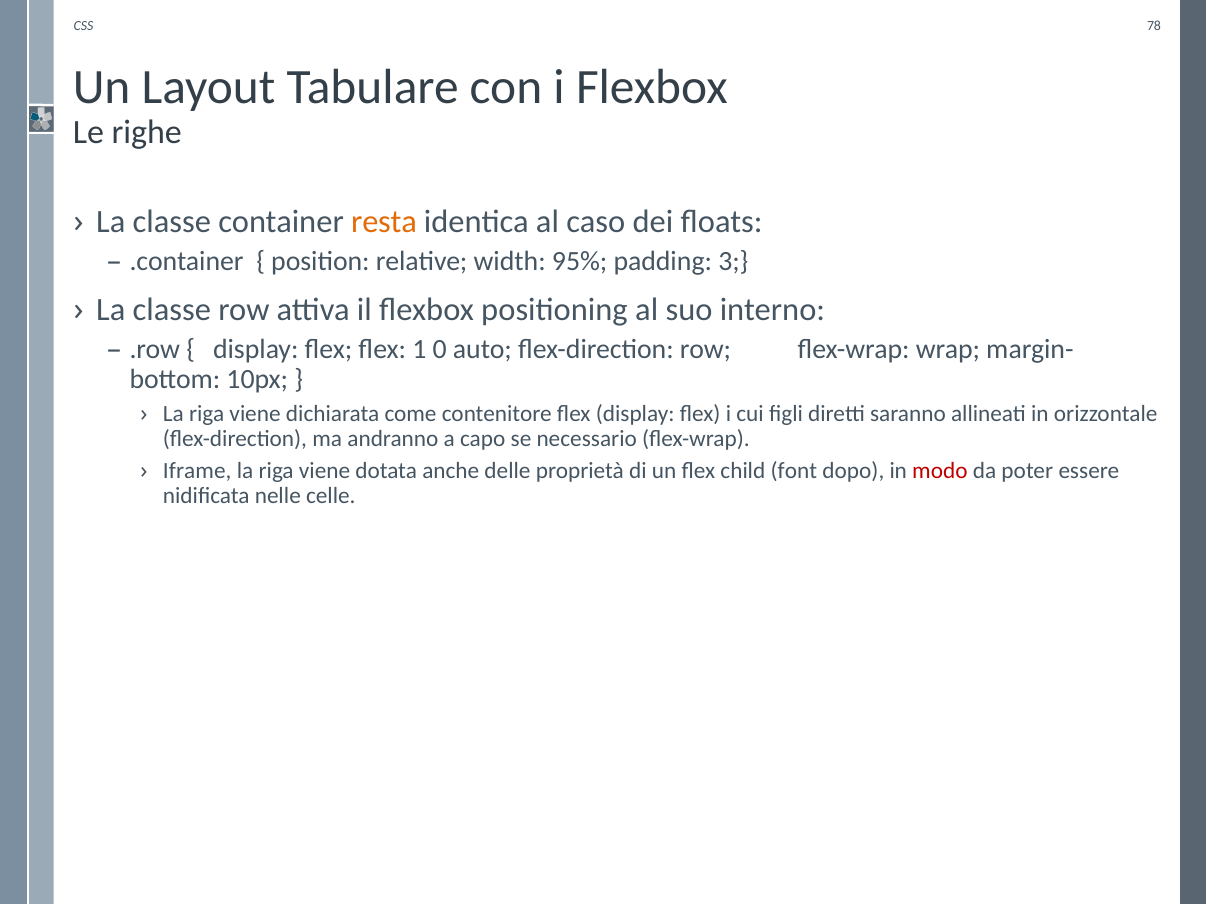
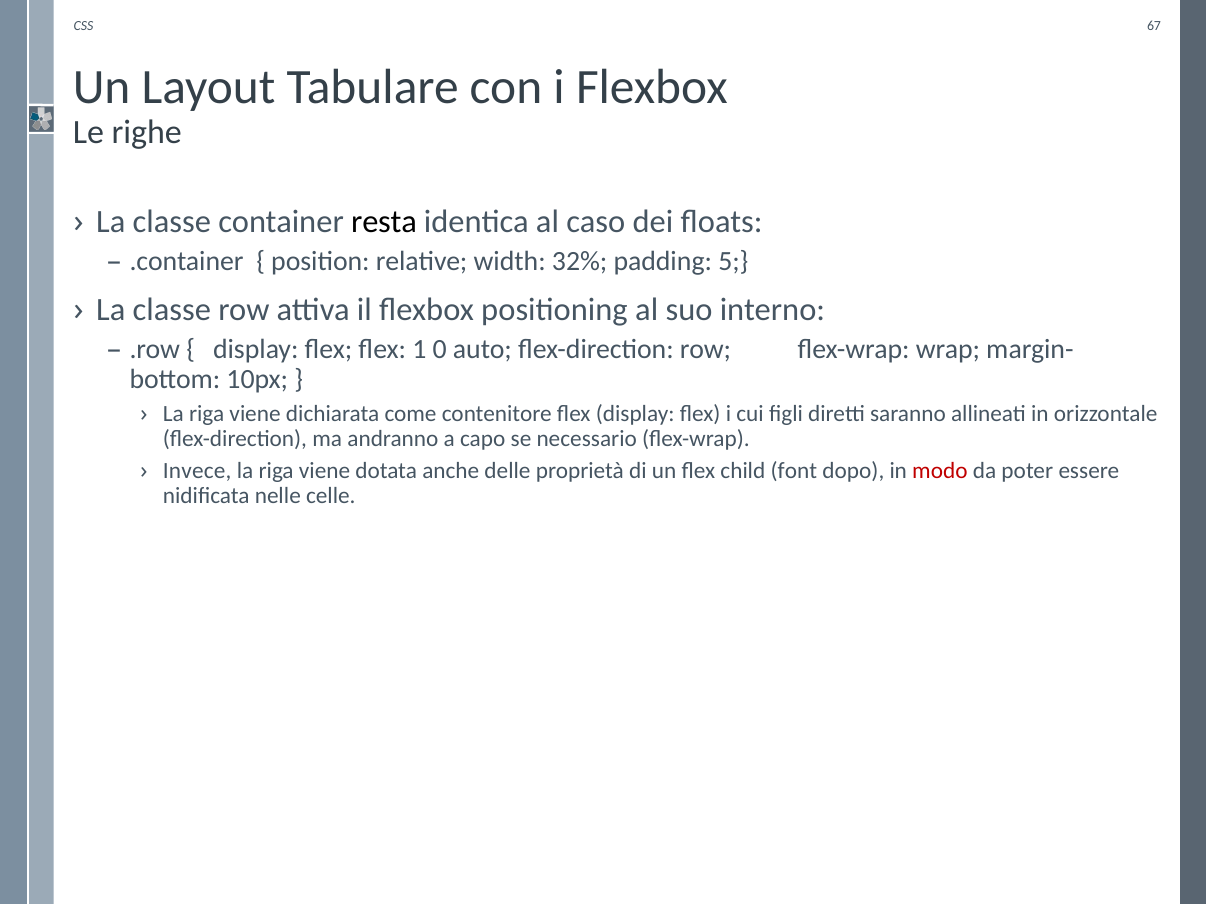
78: 78 -> 67
resta colour: orange -> black
95%: 95% -> 32%
3: 3 -> 5
Iframe: Iframe -> Invece
